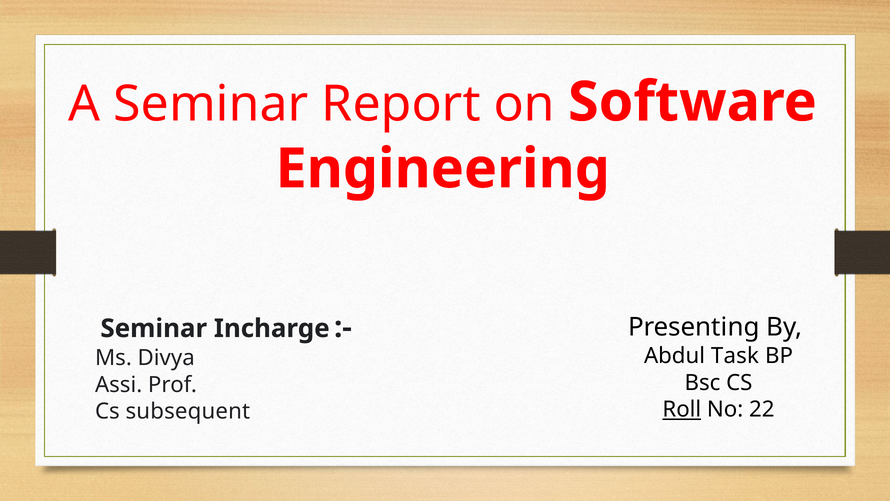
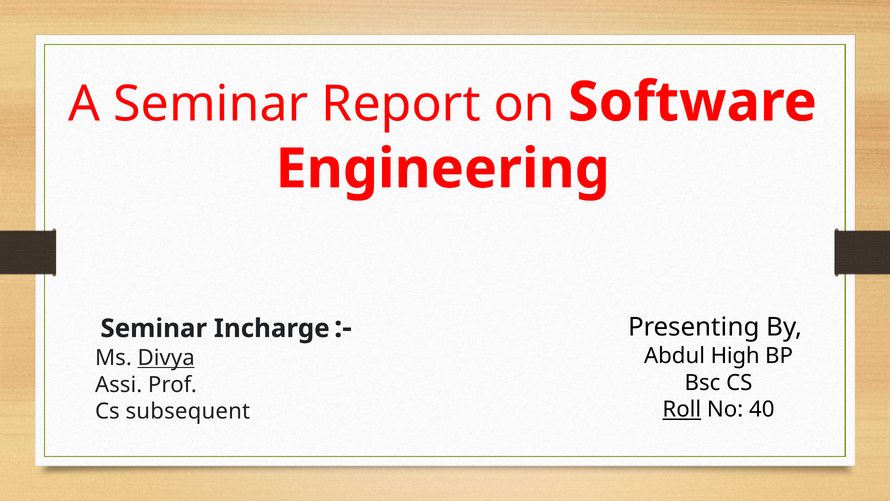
Task: Task -> High
Divya underline: none -> present
22: 22 -> 40
